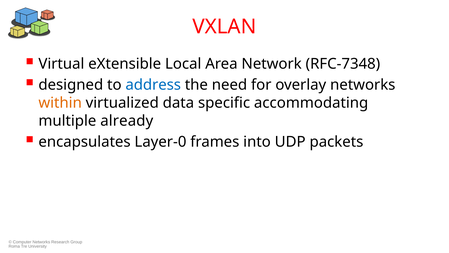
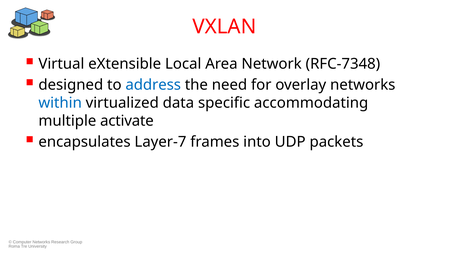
within colour: orange -> blue
already: already -> activate
Layer-0: Layer-0 -> Layer-7
